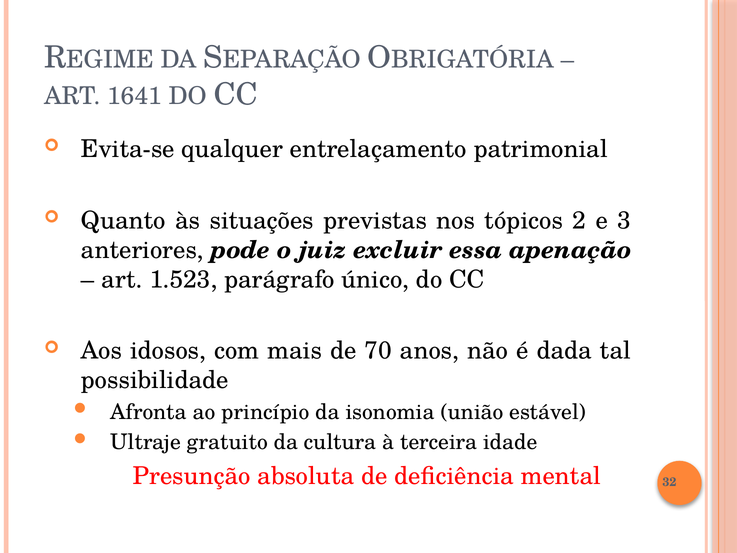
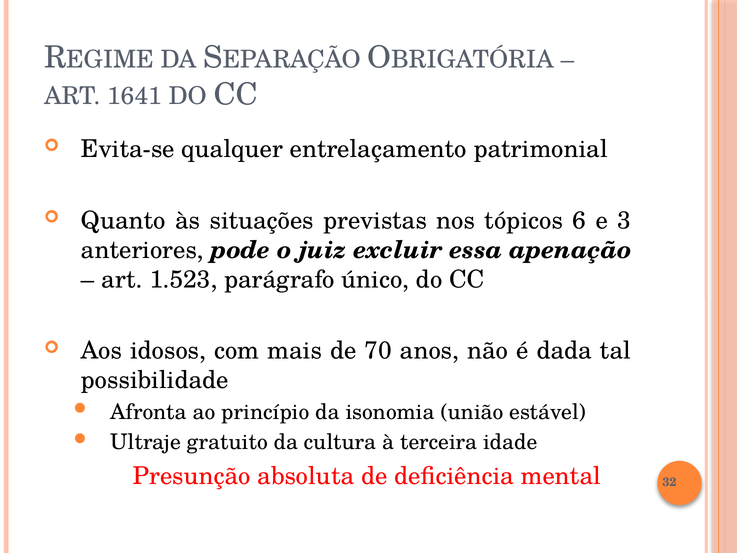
2: 2 -> 6
